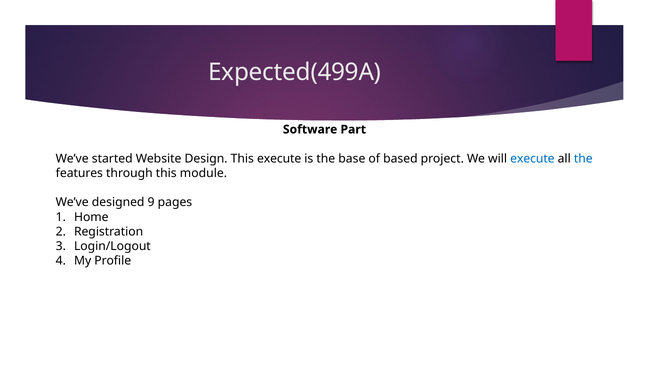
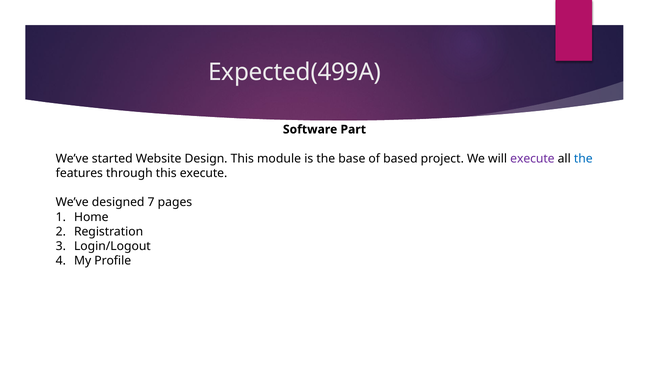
This execute: execute -> module
execute at (532, 159) colour: blue -> purple
this module: module -> execute
9: 9 -> 7
